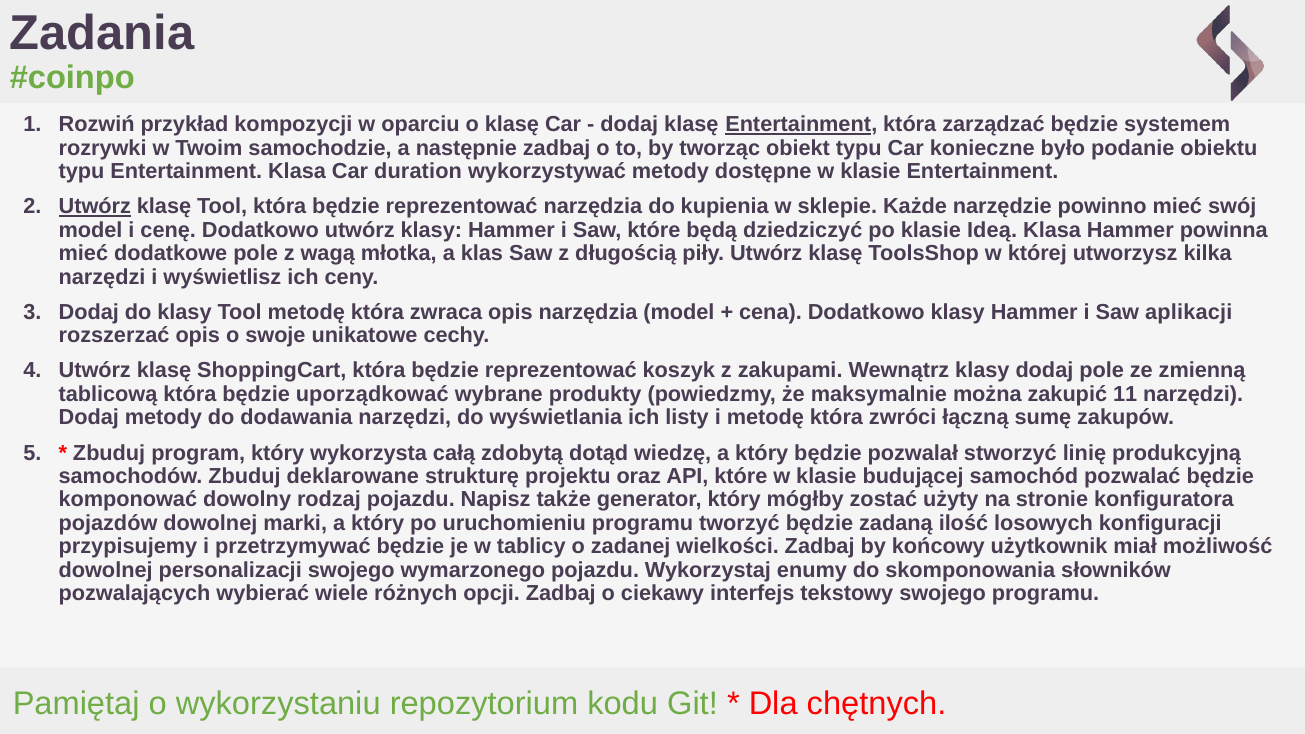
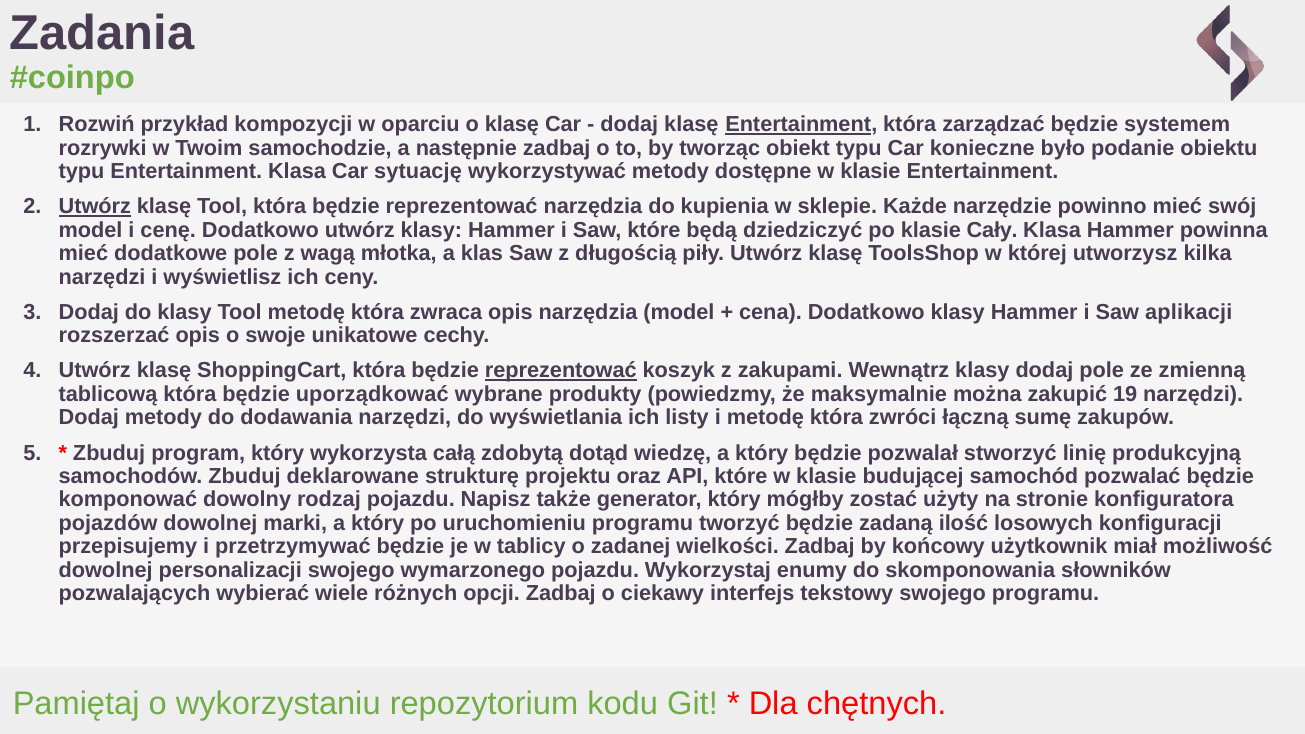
duration: duration -> sytuację
Ideą: Ideą -> Cały
reprezentować at (561, 371) underline: none -> present
11: 11 -> 19
przypisujemy: przypisujemy -> przepisujemy
